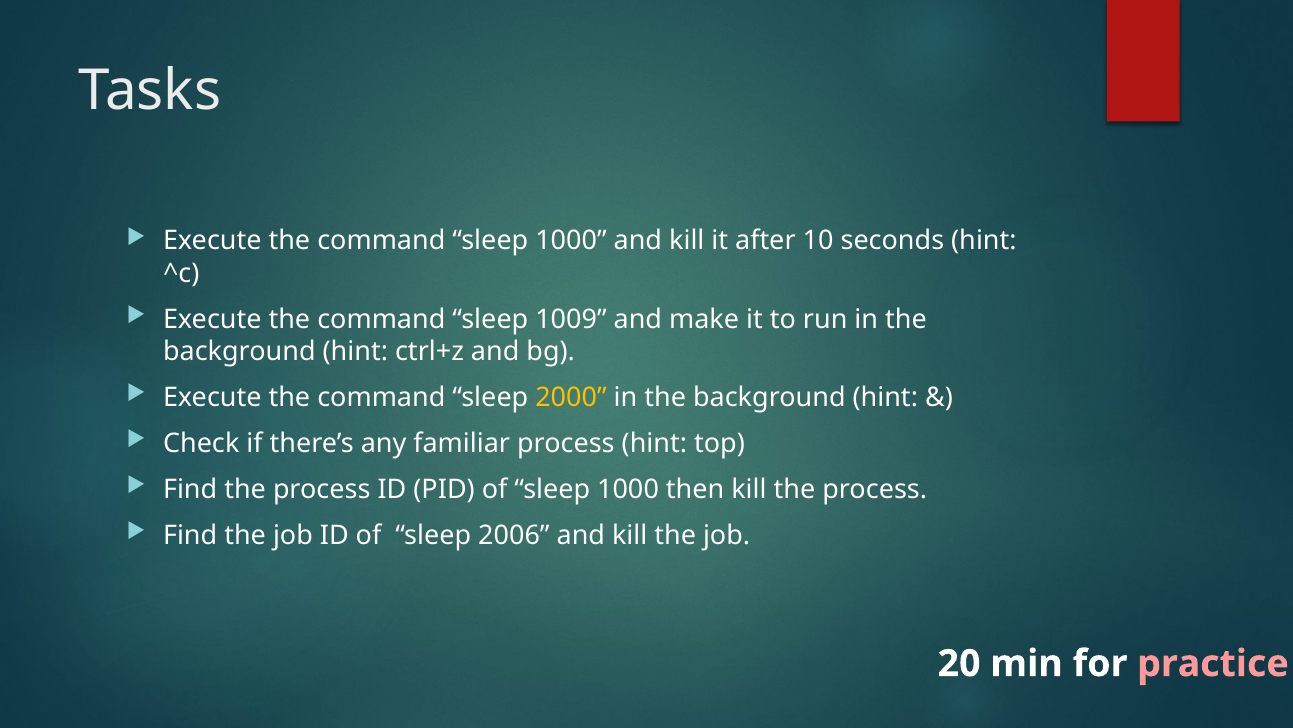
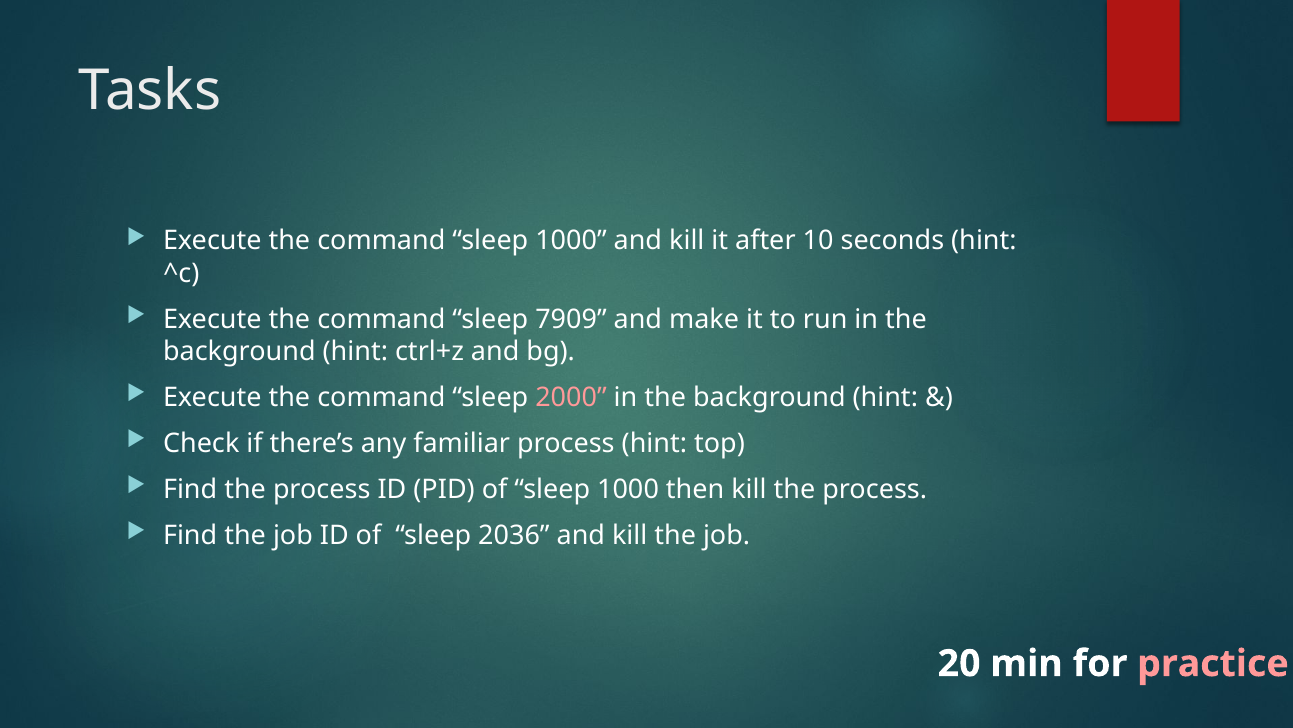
1009: 1009 -> 7909
2000 colour: yellow -> pink
2006: 2006 -> 2036
